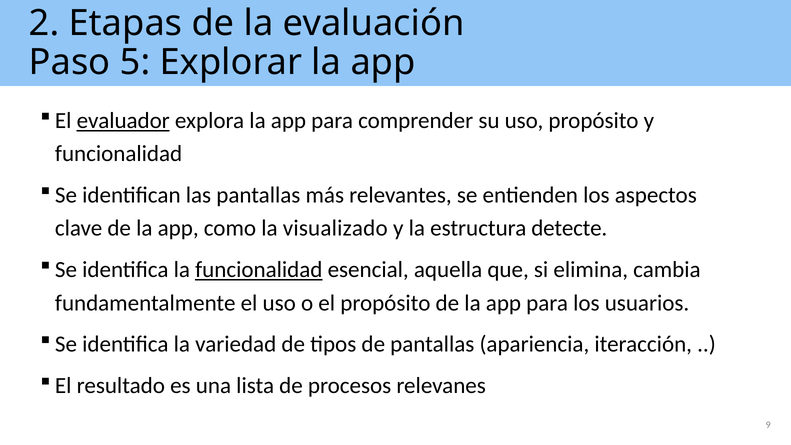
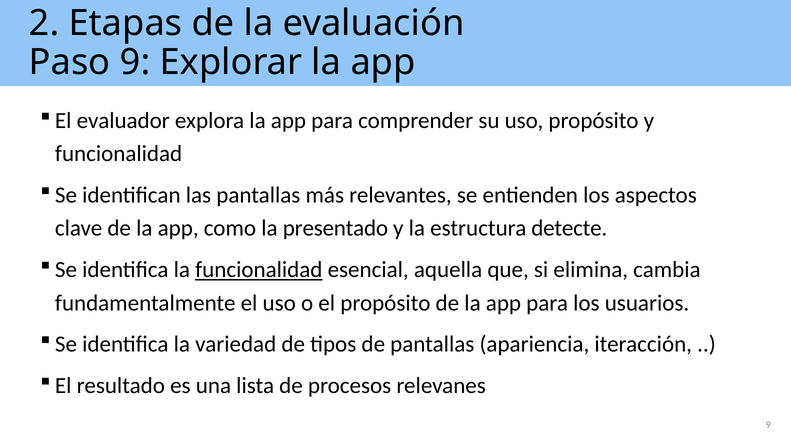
Paso 5: 5 -> 9
evaluador underline: present -> none
visualizado: visualizado -> presentado
